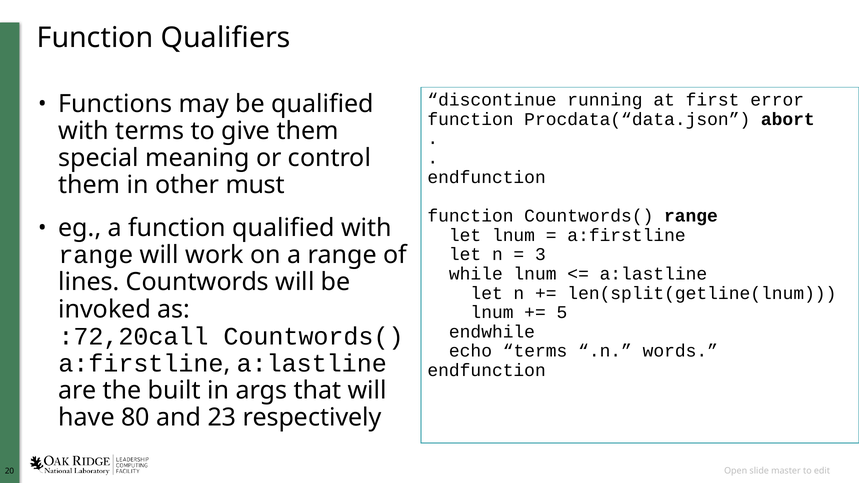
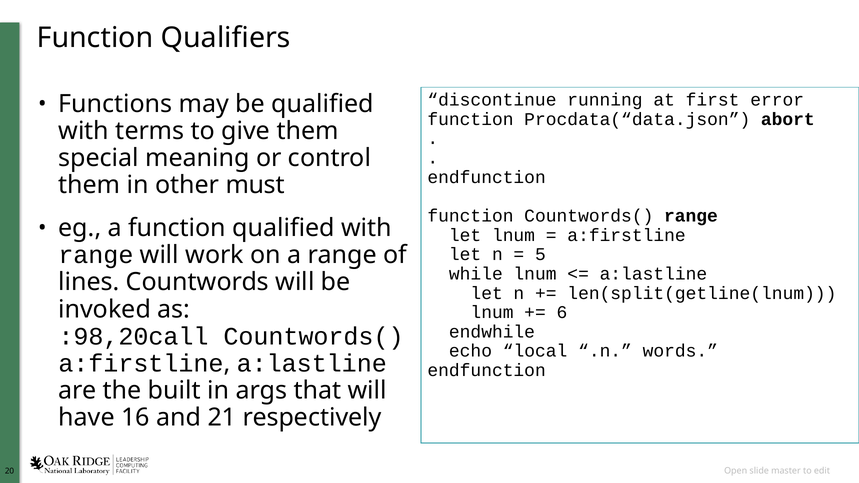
3: 3 -> 5
5: 5 -> 6
:72,20call: :72,20call -> :98,20call
echo terms: terms -> local
80: 80 -> 16
23: 23 -> 21
